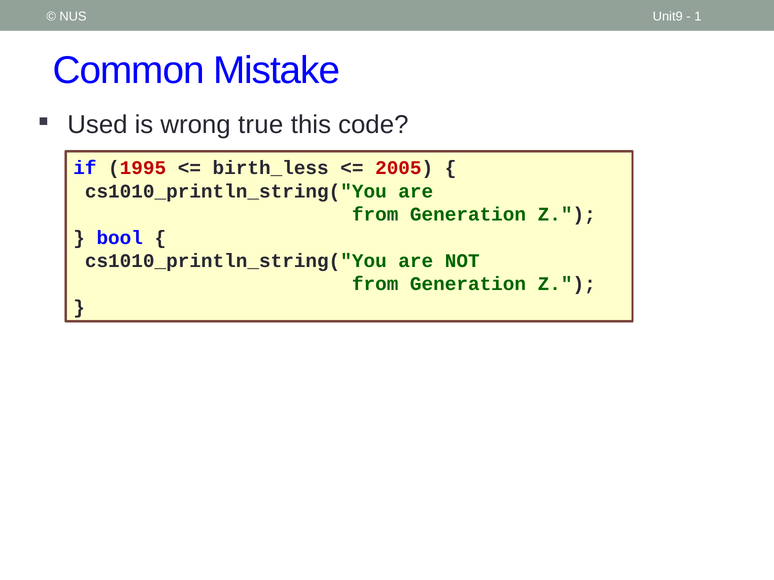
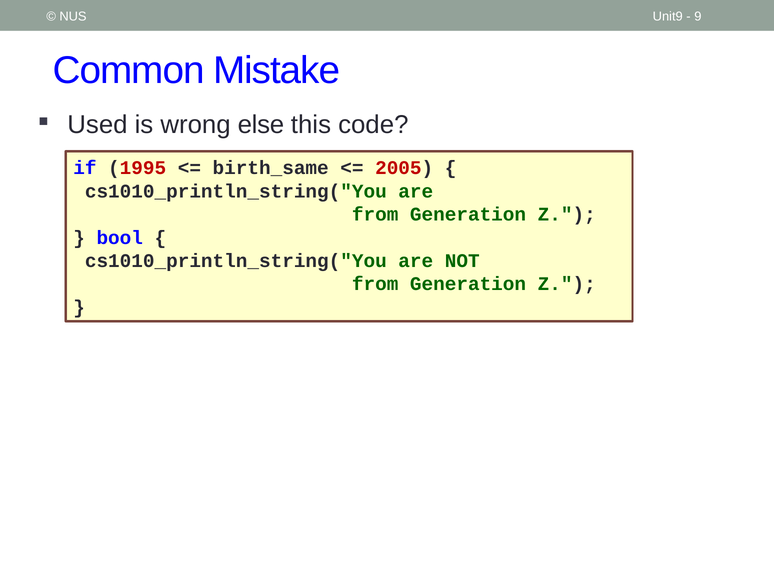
1 at (698, 16): 1 -> 9
true: true -> else
birth_less: birth_less -> birth_same
